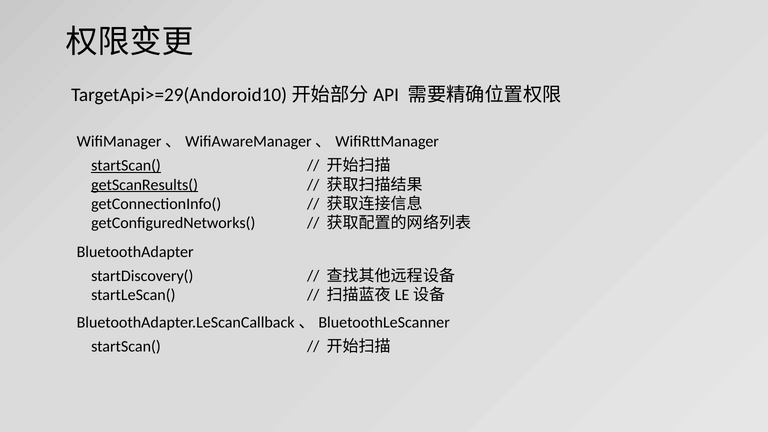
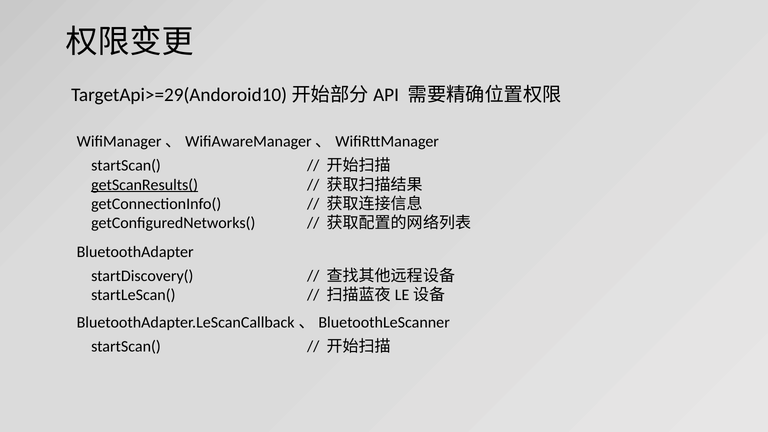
startScan( at (126, 166) underline: present -> none
